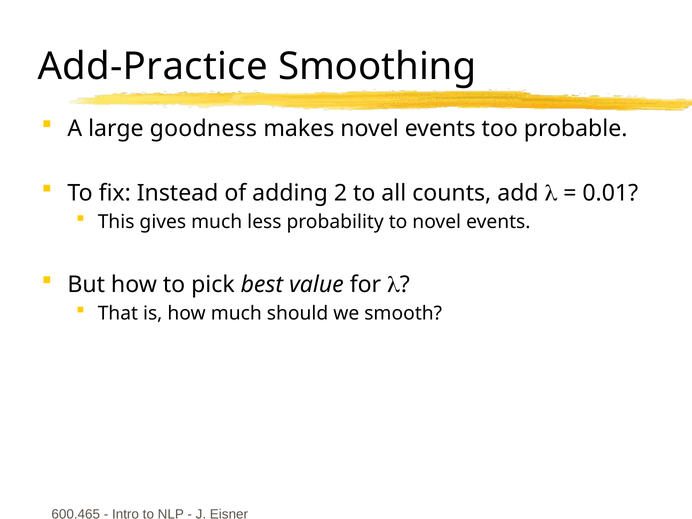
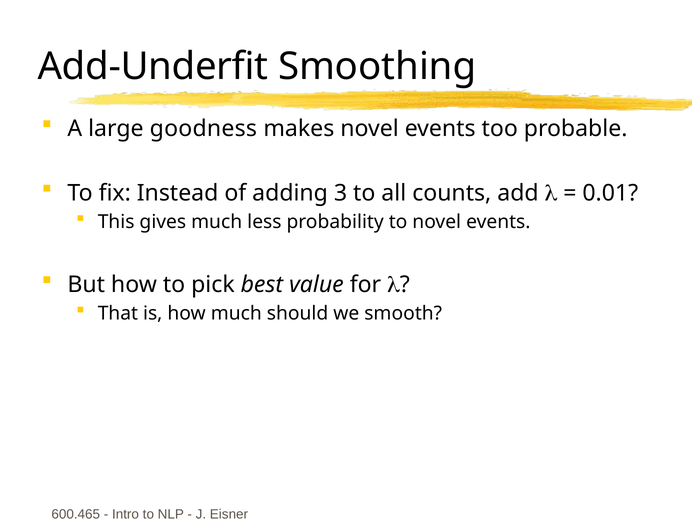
Add-Practice: Add-Practice -> Add-Underfit
2: 2 -> 3
